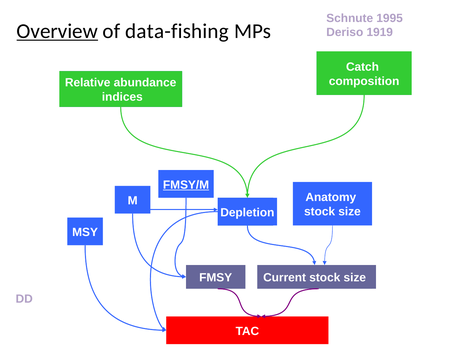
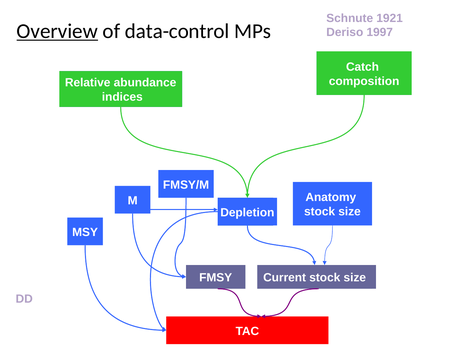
1995: 1995 -> 1921
data-fishing: data-fishing -> data-control
1919: 1919 -> 1997
FMSY/M underline: present -> none
